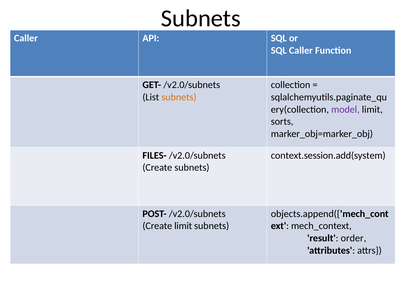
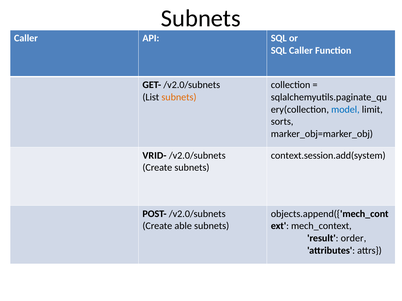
model colour: purple -> blue
FILES-: FILES- -> VRID-
limit at (183, 226): limit -> able
